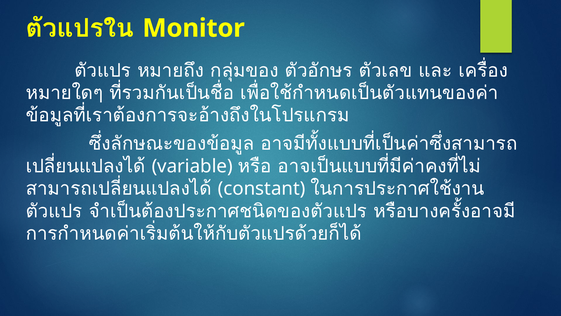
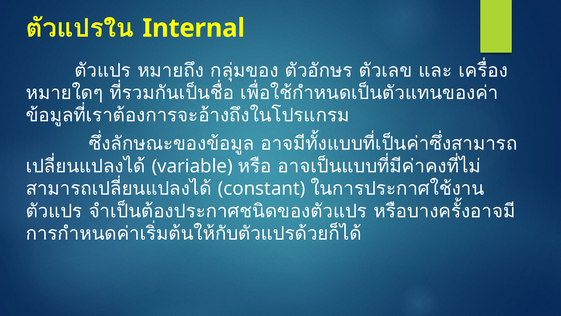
Monitor: Monitor -> Internal
